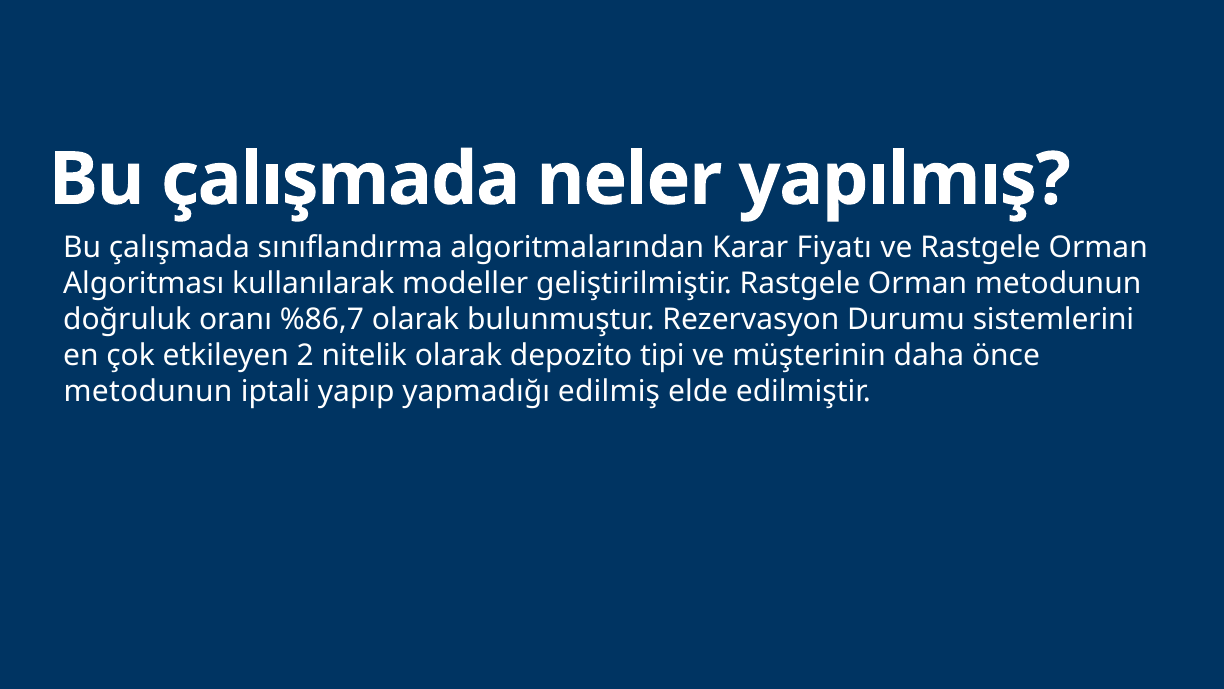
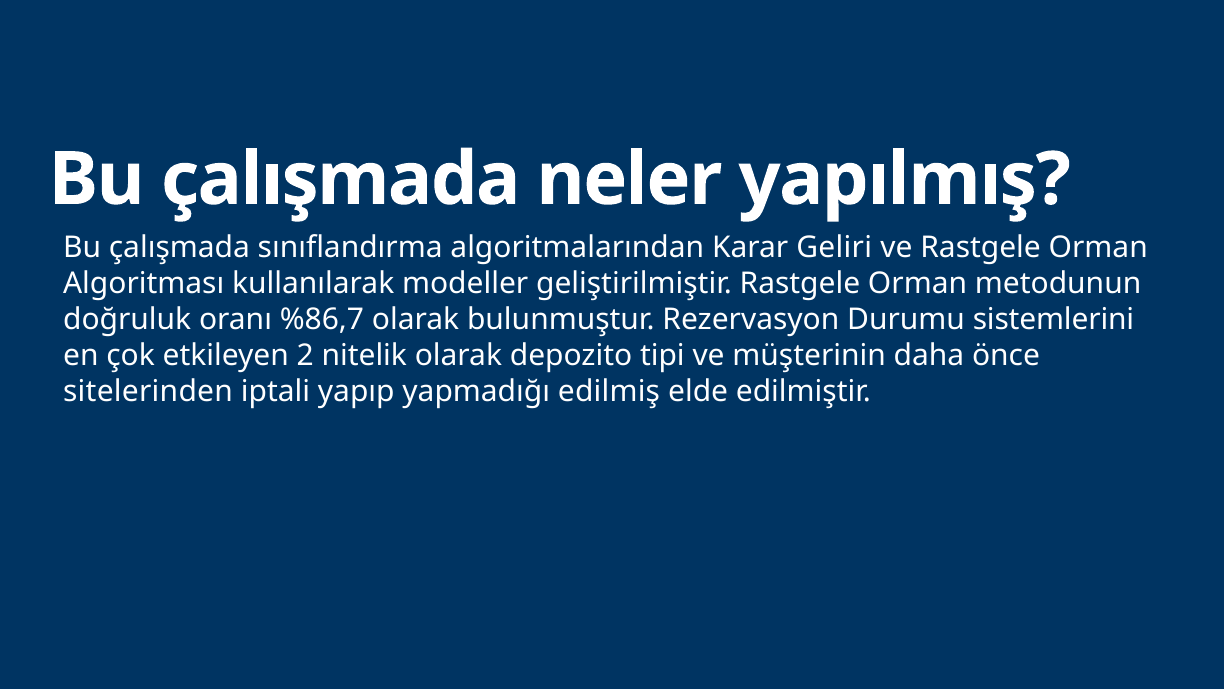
Fiyatı: Fiyatı -> Geliri
metodunun at (148, 391): metodunun -> sitelerinden
